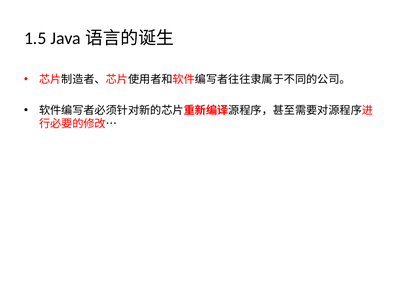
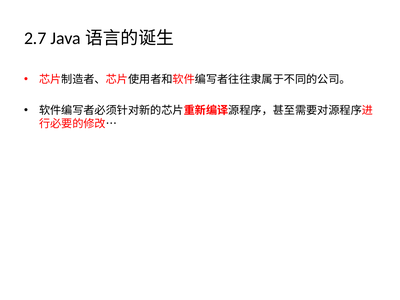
1.5: 1.5 -> 2.7
